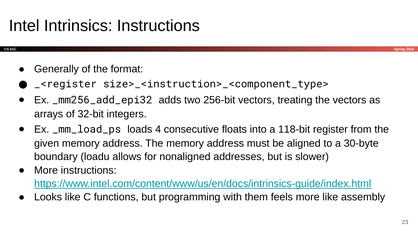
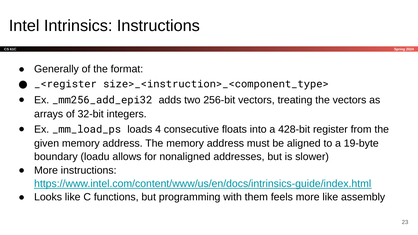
118-bit: 118-bit -> 428-bit
30-byte: 30-byte -> 19-byte
